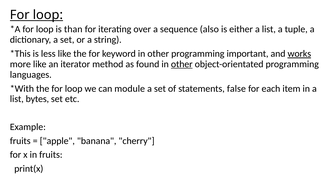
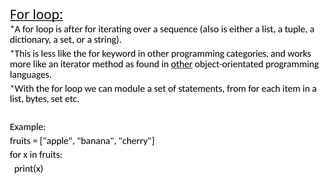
than: than -> after
important: important -> categories
works underline: present -> none
false: false -> from
